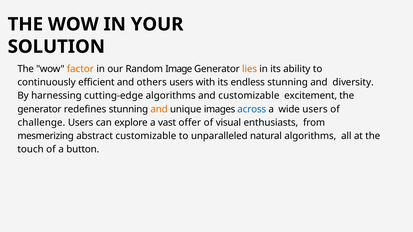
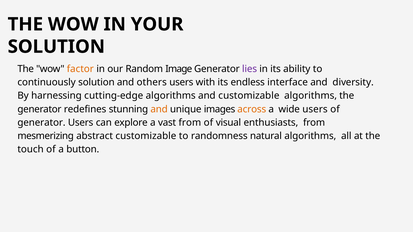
lies colour: orange -> purple
continuously efficient: efficient -> solution
endless stunning: stunning -> interface
customizable excitement: excitement -> algorithms
across colour: blue -> orange
challenge at (41, 123): challenge -> generator
vast offer: offer -> from
unparalleled: unparalleled -> randomness
